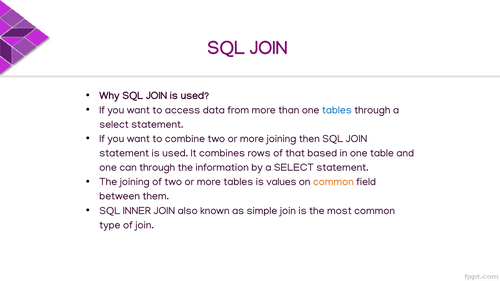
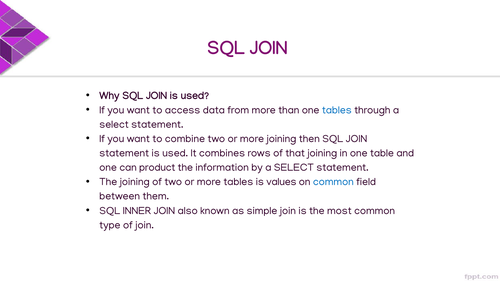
that based: based -> joining
can through: through -> product
common at (333, 182) colour: orange -> blue
